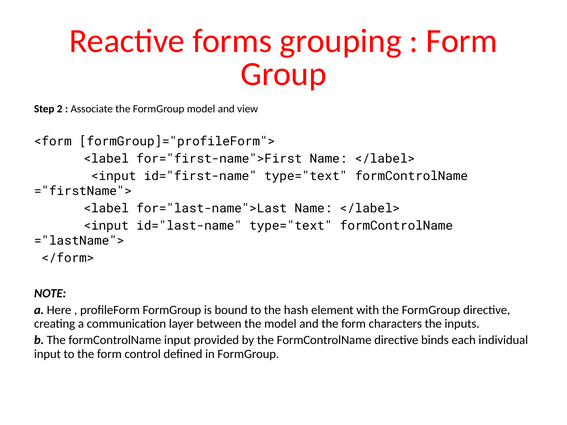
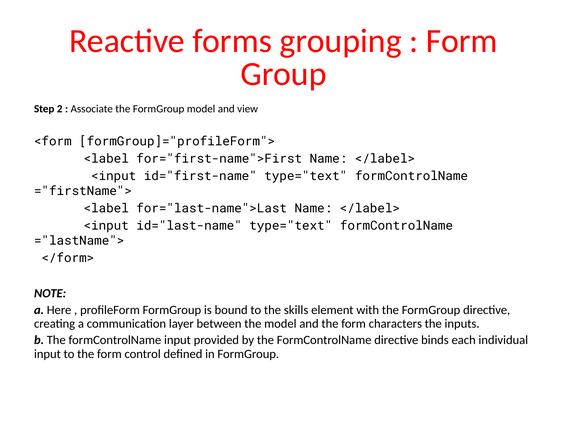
hash: hash -> skills
